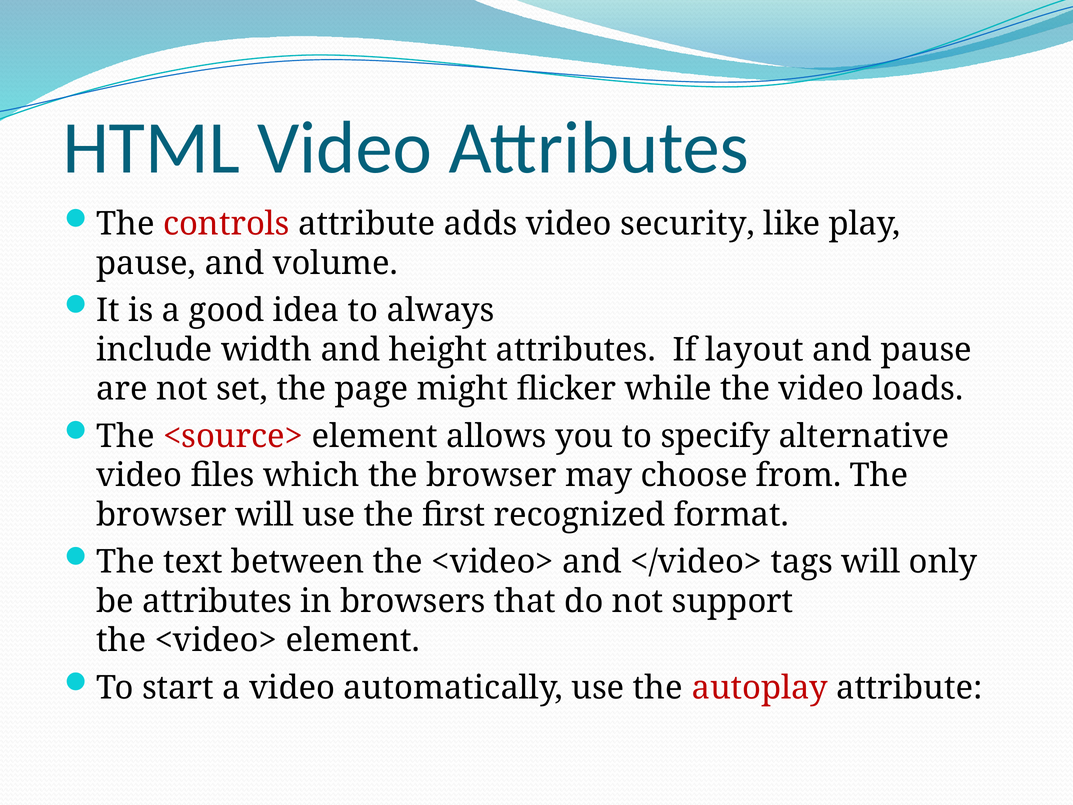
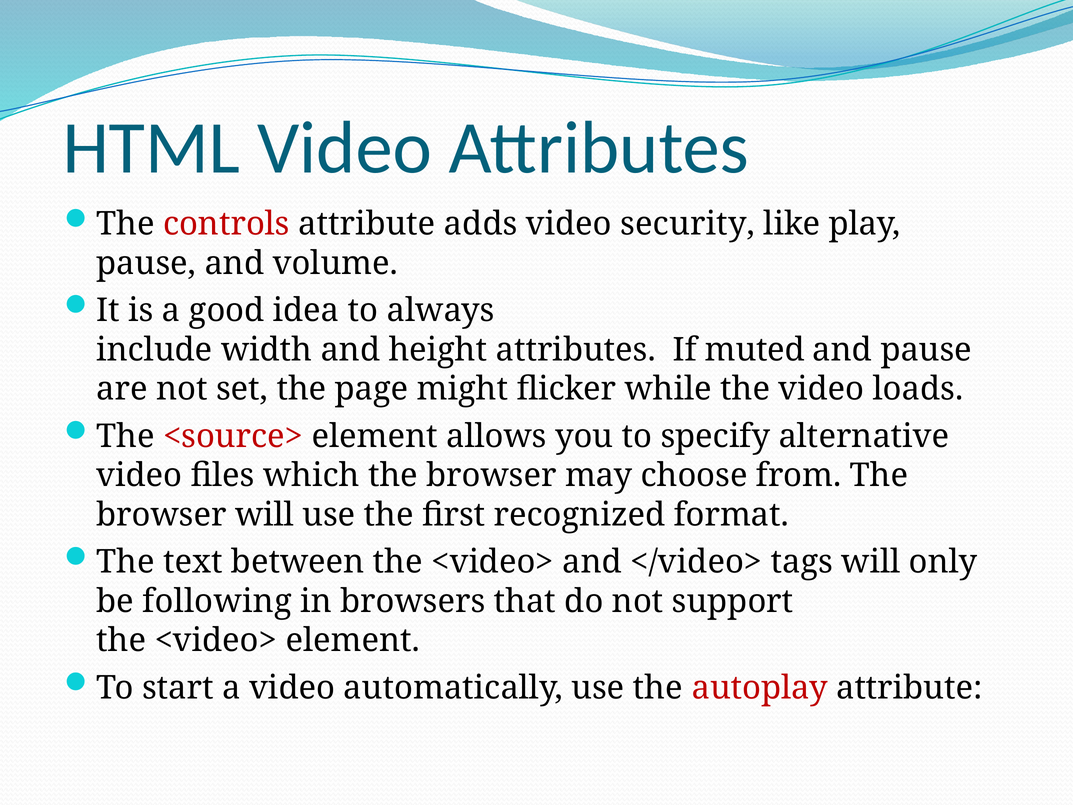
layout: layout -> muted
be attributes: attributes -> following
